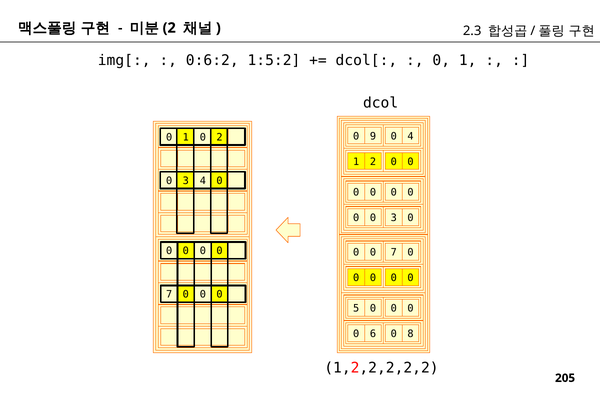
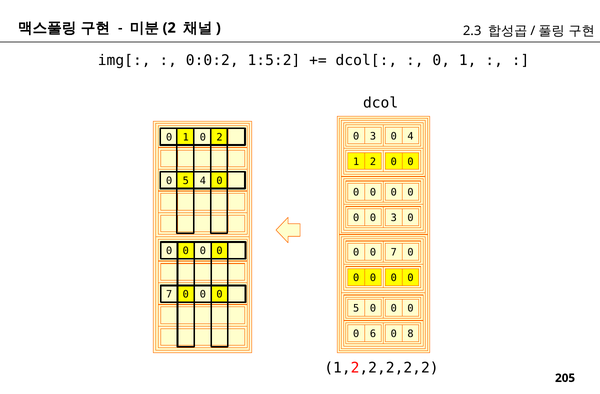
0:6:2: 0:6:2 -> 0:0:2
9 at (373, 136): 9 -> 3
3 at (186, 181): 3 -> 5
